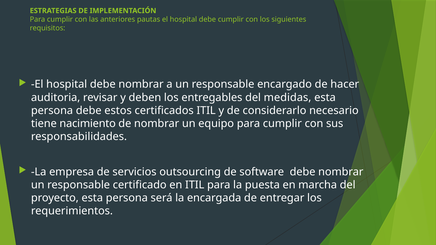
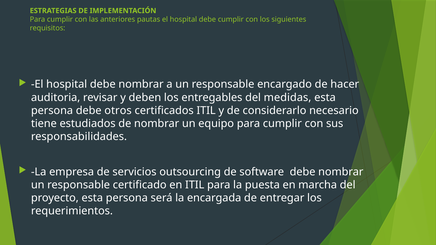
estos: estos -> otros
nacimiento: nacimiento -> estudiados
